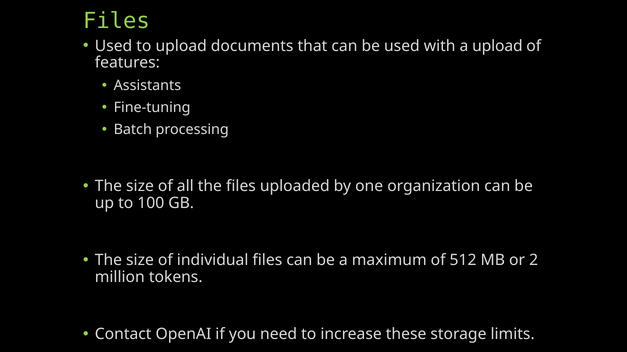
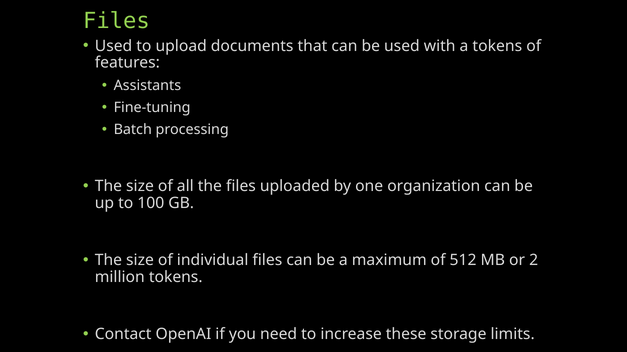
a upload: upload -> tokens
